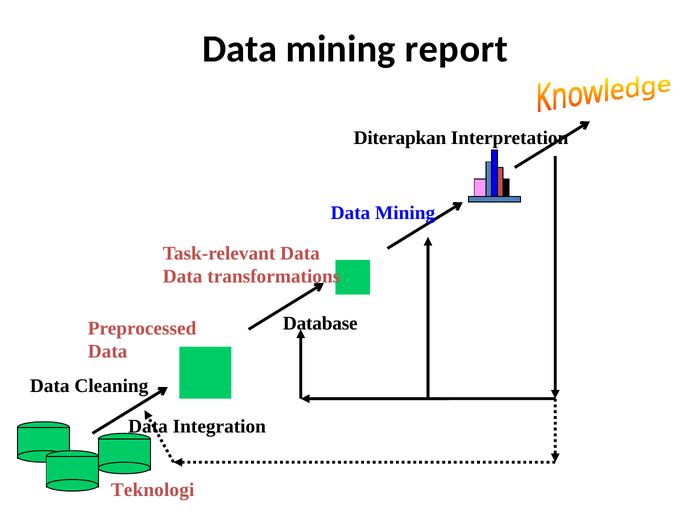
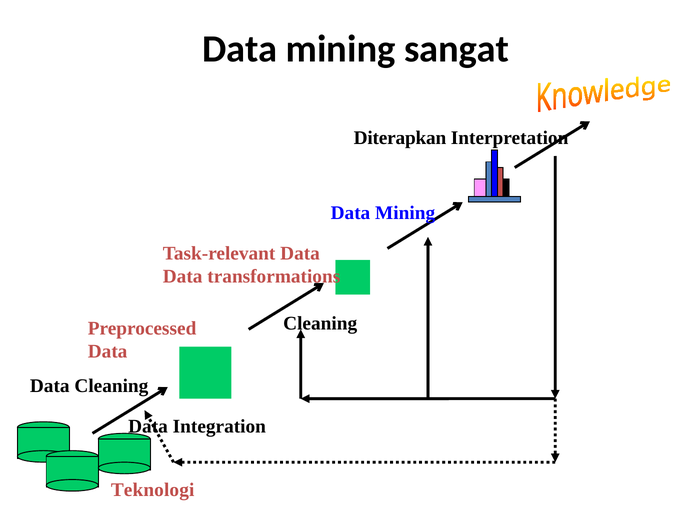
report: report -> sangat
Database at (320, 324): Database -> Cleaning
